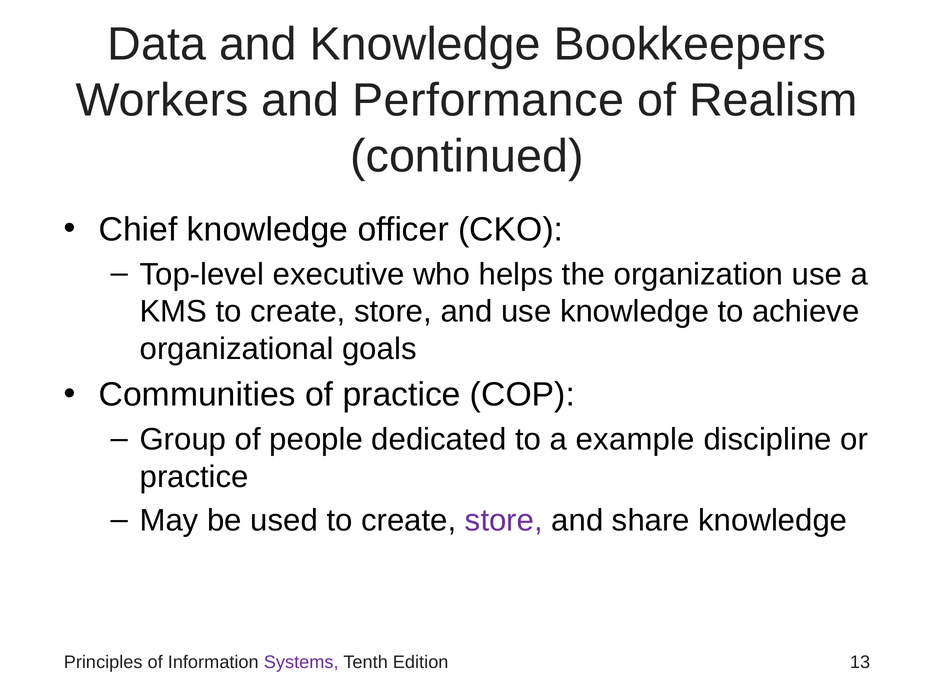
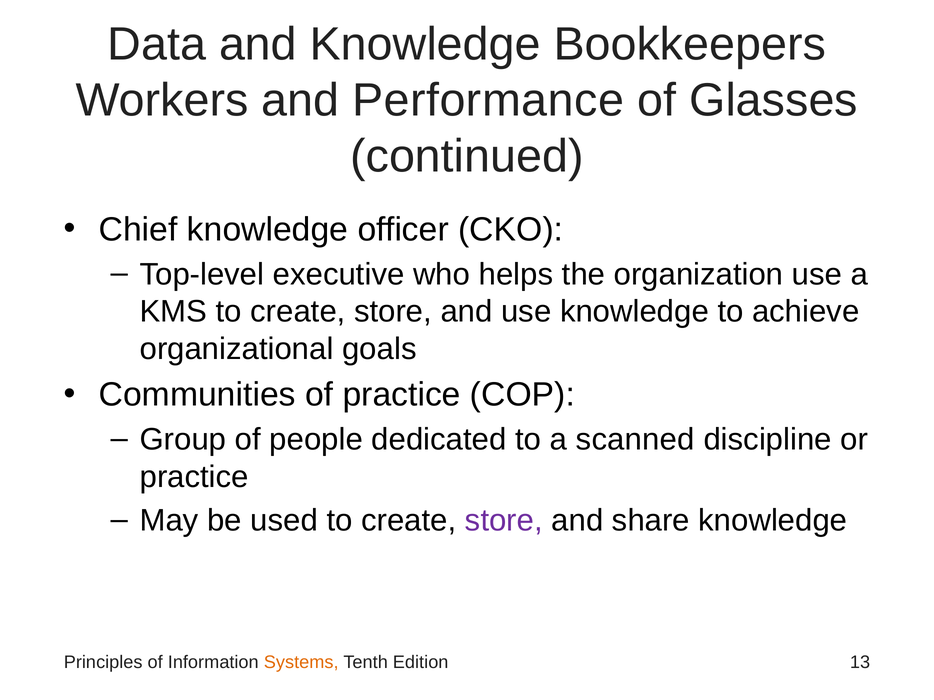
Realism: Realism -> Glasses
example: example -> scanned
Systems colour: purple -> orange
